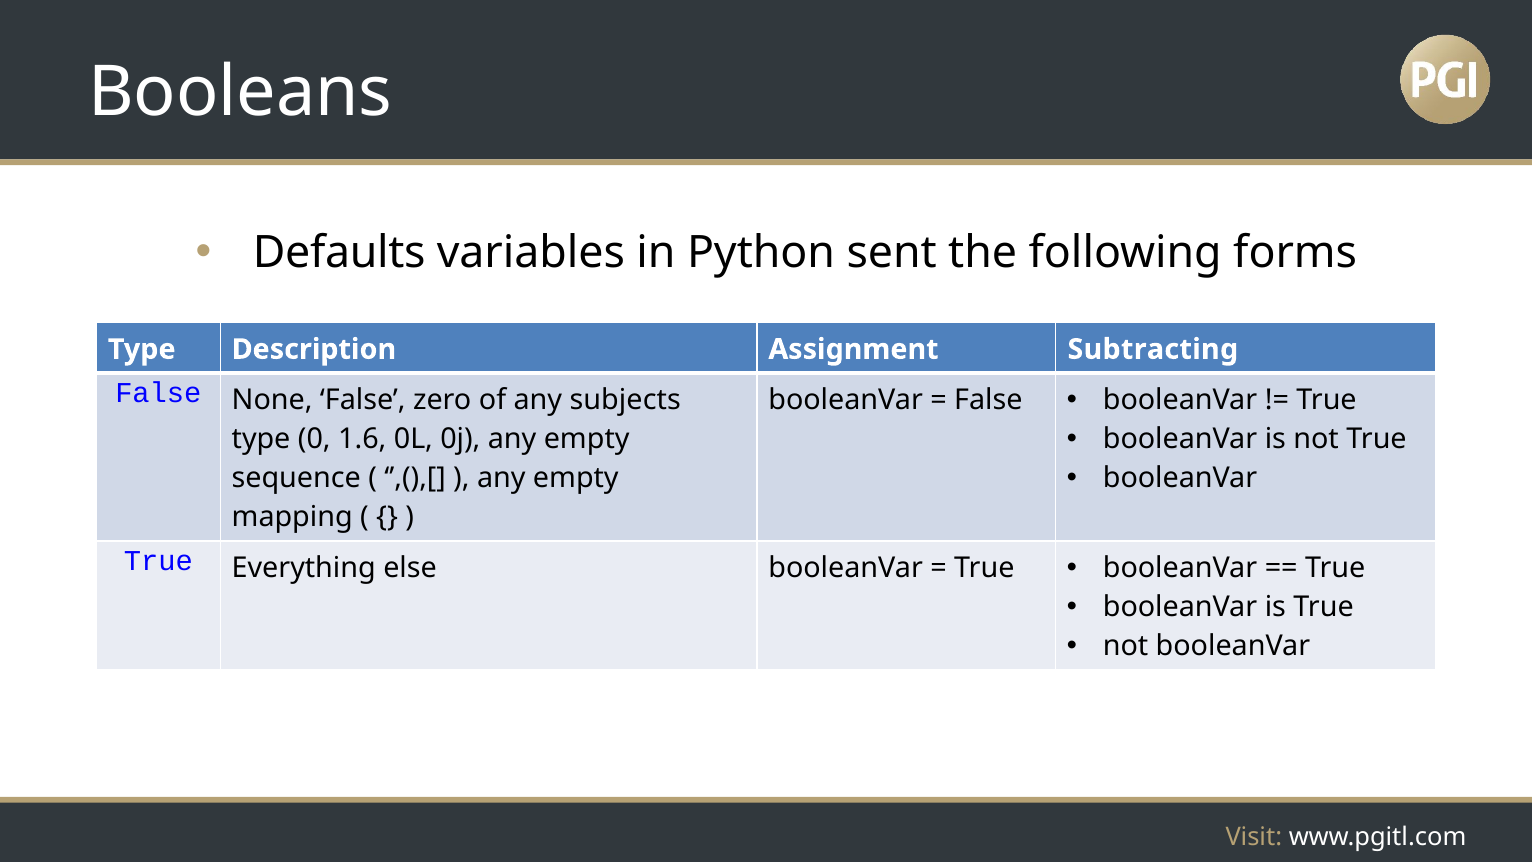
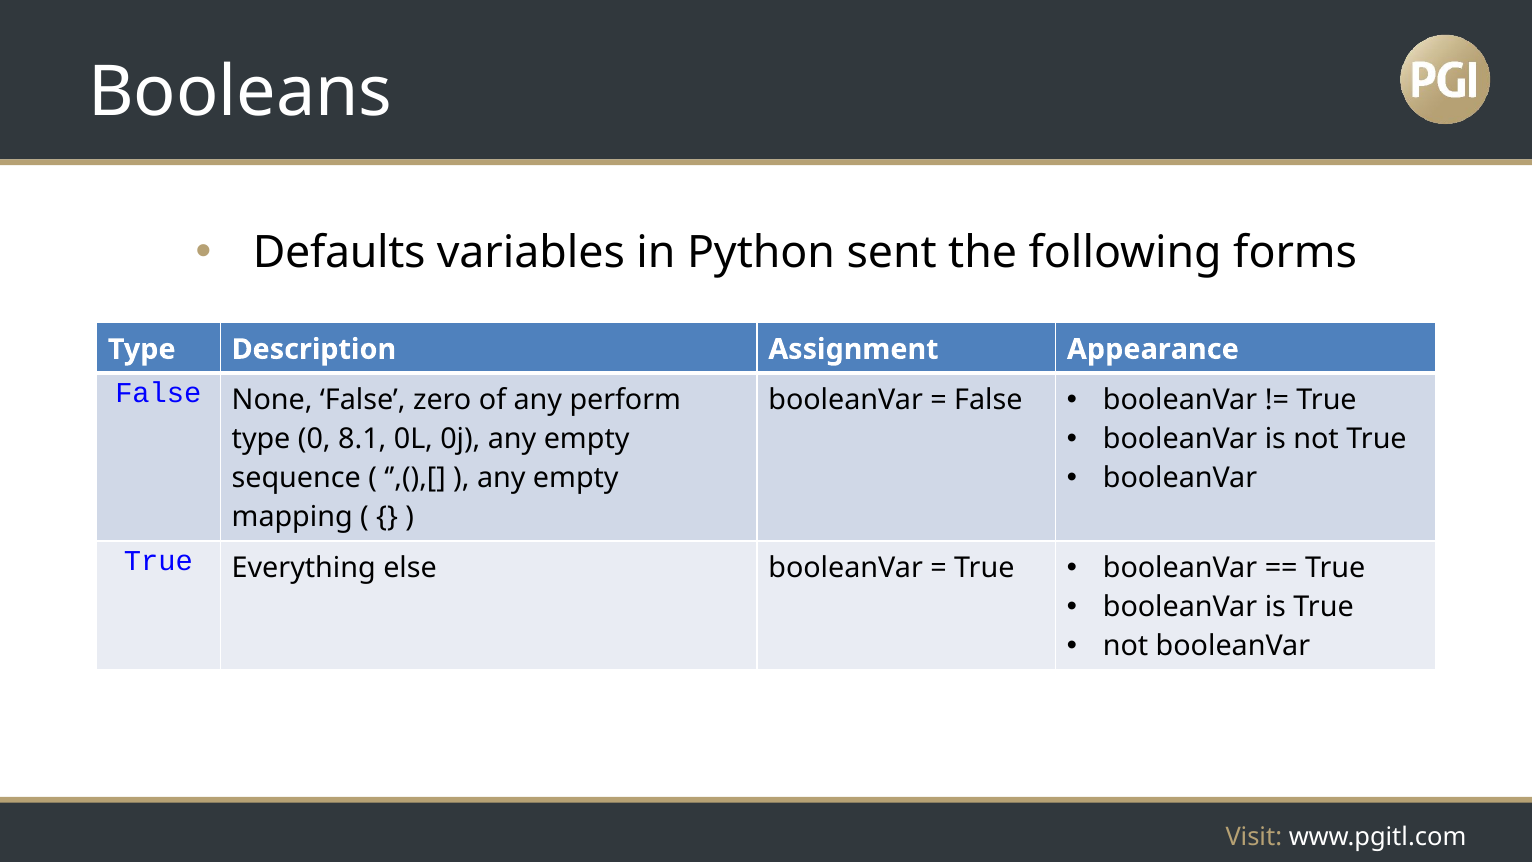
Subtracting: Subtracting -> Appearance
subjects: subjects -> perform
1.6: 1.6 -> 8.1
